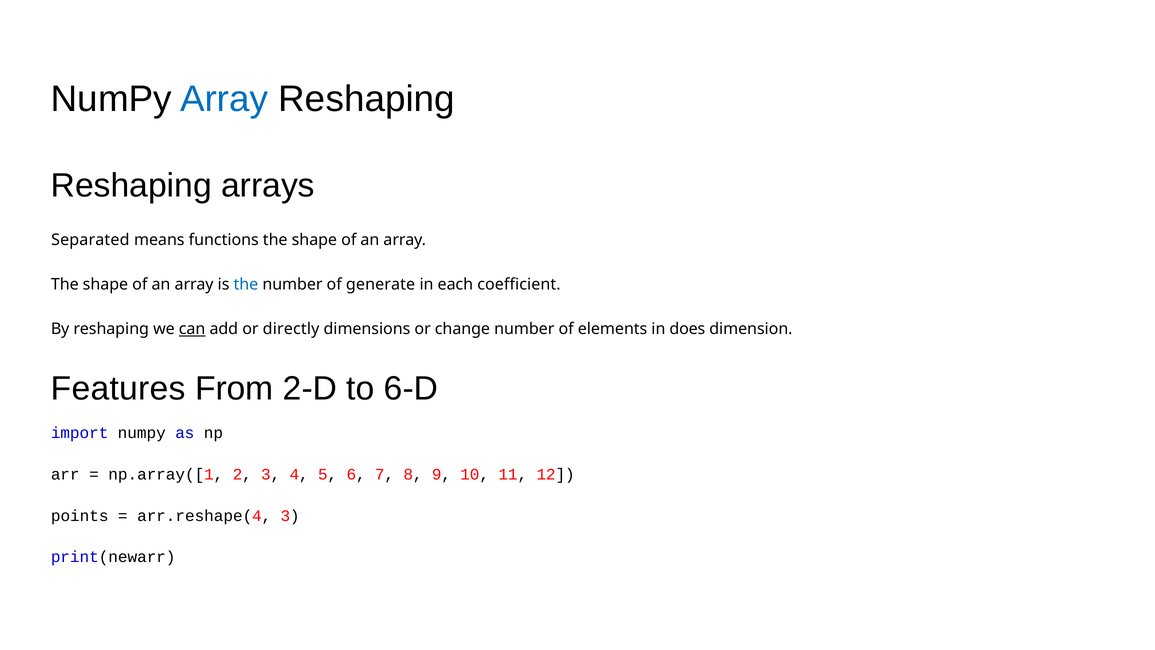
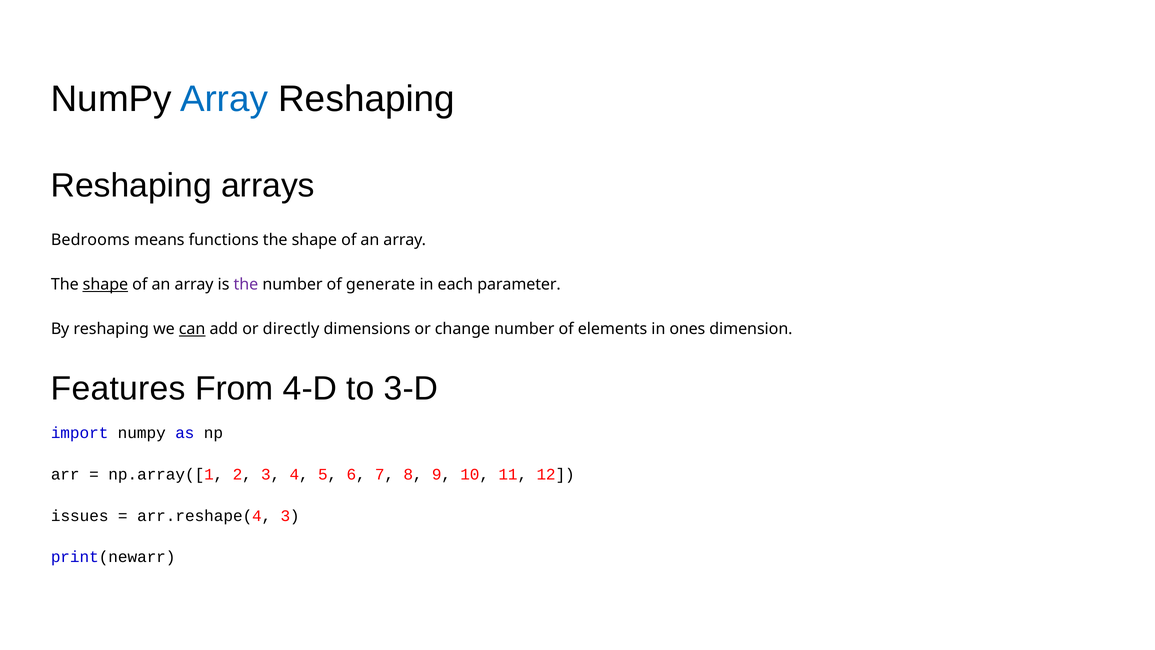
Separated: Separated -> Bedrooms
shape at (105, 284) underline: none -> present
the at (246, 284) colour: blue -> purple
coefficient: coefficient -> parameter
does: does -> ones
2-D: 2-D -> 4-D
6-D: 6-D -> 3-D
points: points -> issues
